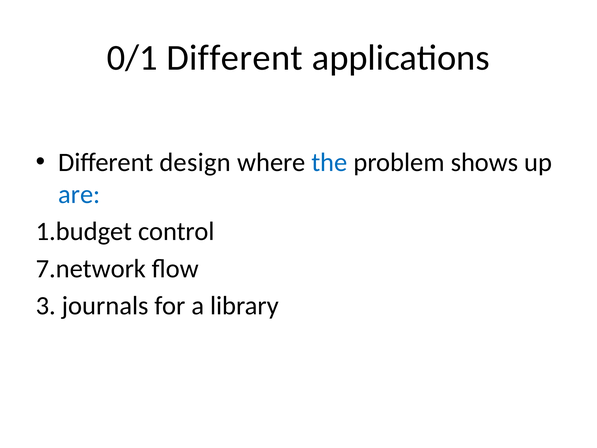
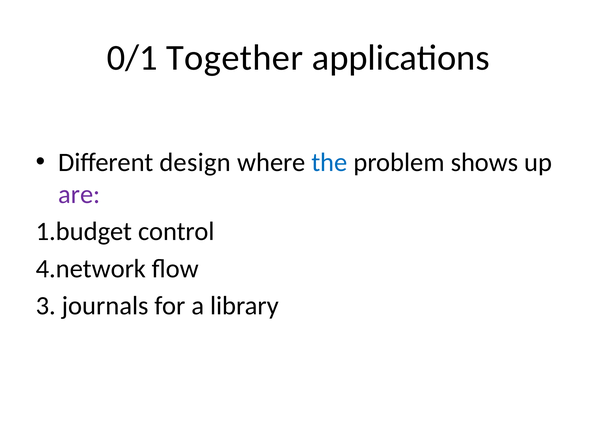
0/1 Different: Different -> Together
are colour: blue -> purple
7.network: 7.network -> 4.network
